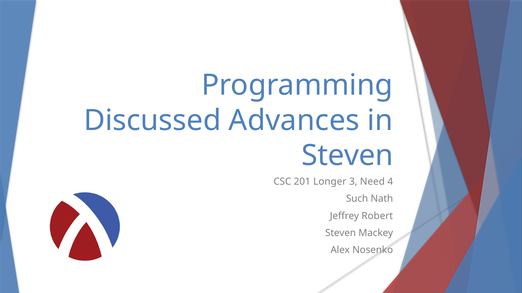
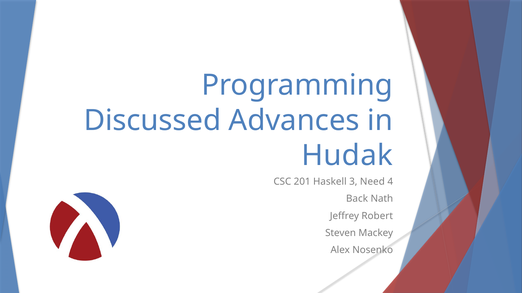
Steven at (347, 156): Steven -> Hudak
Longer: Longer -> Haskell
Such: Such -> Back
